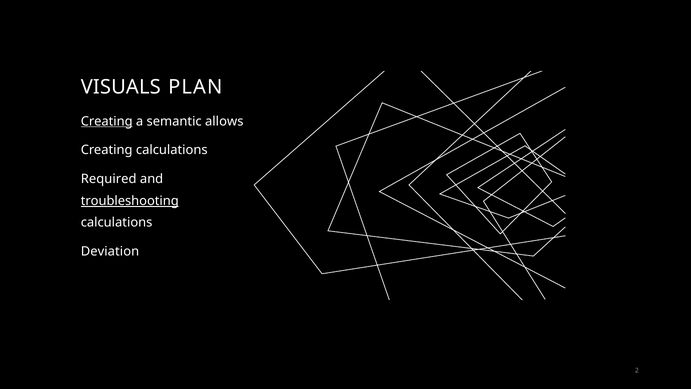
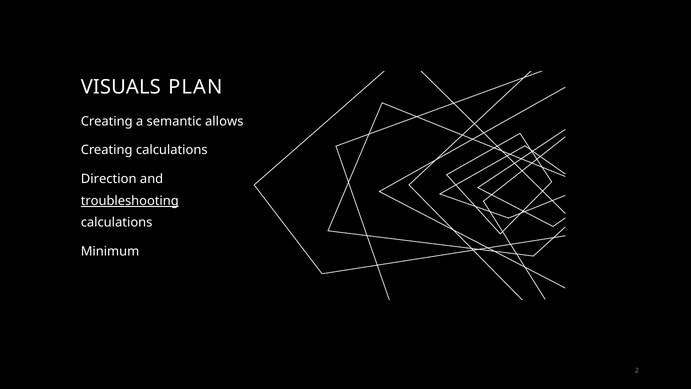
Creating at (107, 121) underline: present -> none
Required: Required -> Direction
Deviation: Deviation -> Minimum
